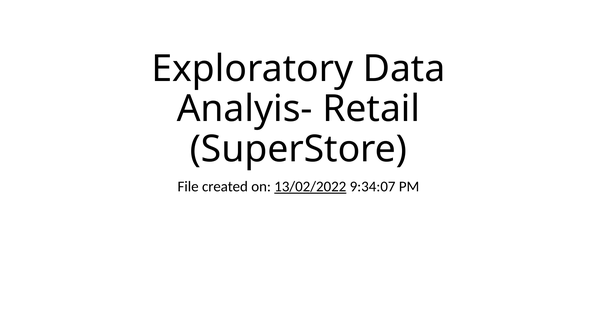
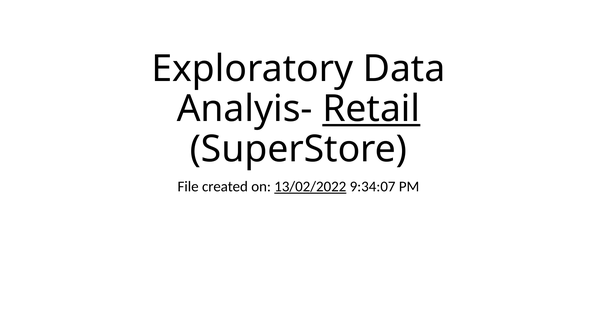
Retail underline: none -> present
